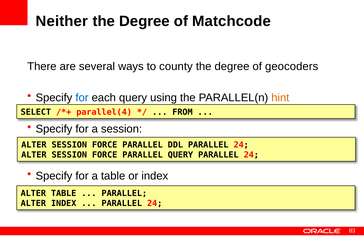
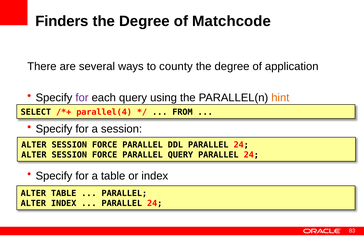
Neither: Neither -> Finders
geocoders: geocoders -> application
for at (82, 98) colour: blue -> purple
